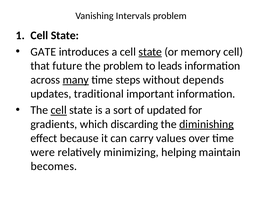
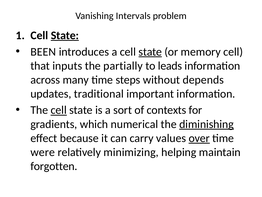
State at (65, 35) underline: none -> present
GATE: GATE -> BEEN
future: future -> inputs
the problem: problem -> partially
many underline: present -> none
updated: updated -> contexts
discarding: discarding -> numerical
over underline: none -> present
becomes: becomes -> forgotten
